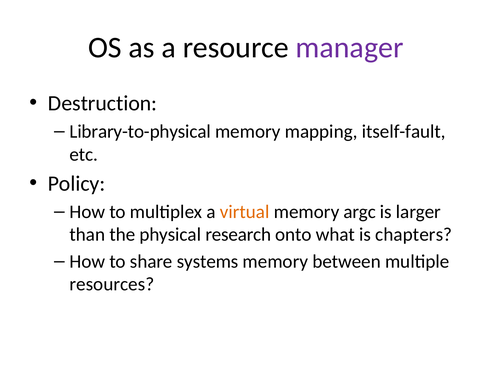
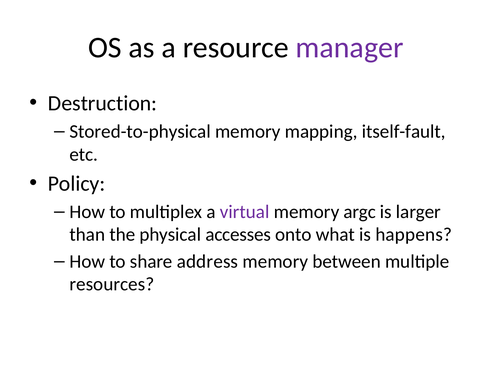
Library-to-physical: Library-to-physical -> Stored-to-physical
virtual colour: orange -> purple
research: research -> accesses
chapters: chapters -> happens
systems: systems -> address
